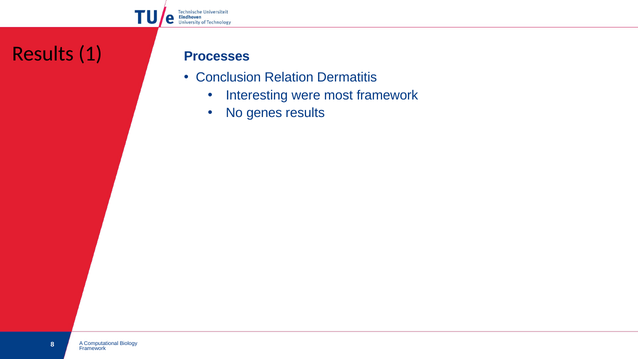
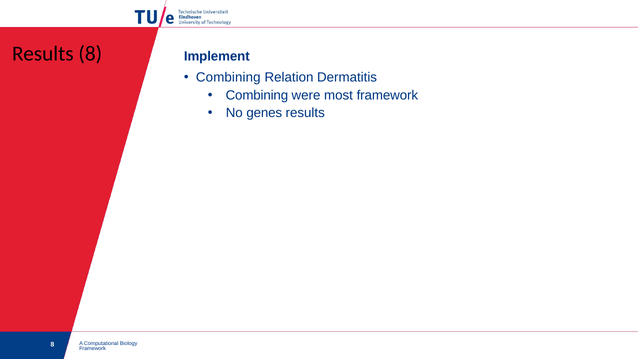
Results 1: 1 -> 8
Processes: Processes -> Implement
Conclusion at (228, 78): Conclusion -> Combining
Interesting at (257, 95): Interesting -> Combining
